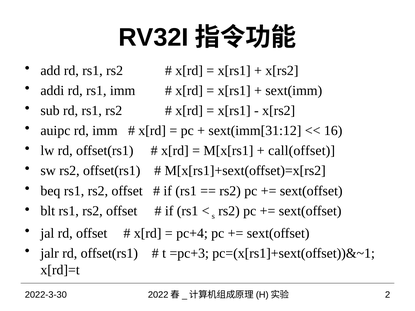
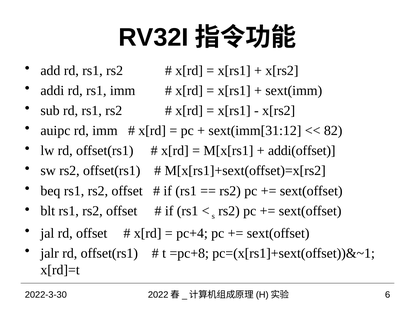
16: 16 -> 82
call(offset: call(offset -> addi(offset
=pc+3: =pc+3 -> =pc+8
2: 2 -> 6
